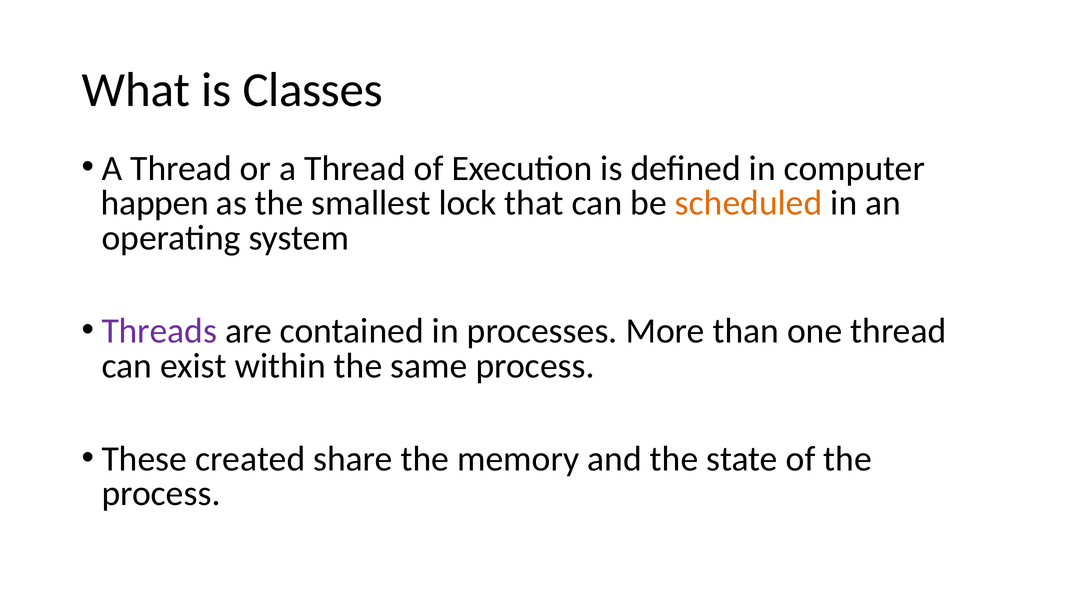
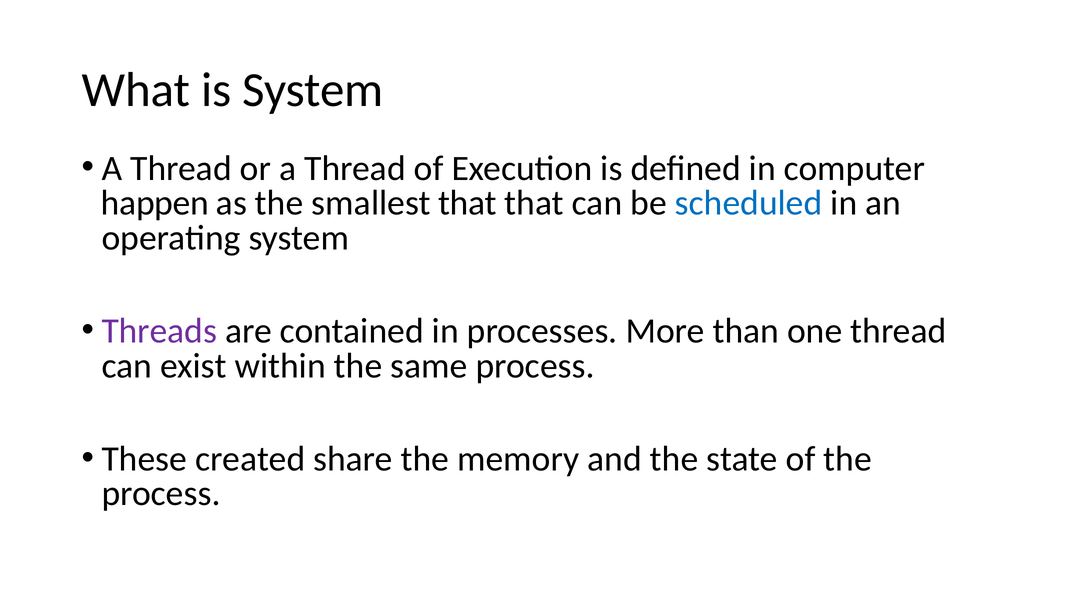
is Classes: Classes -> System
smallest lock: lock -> that
scheduled colour: orange -> blue
